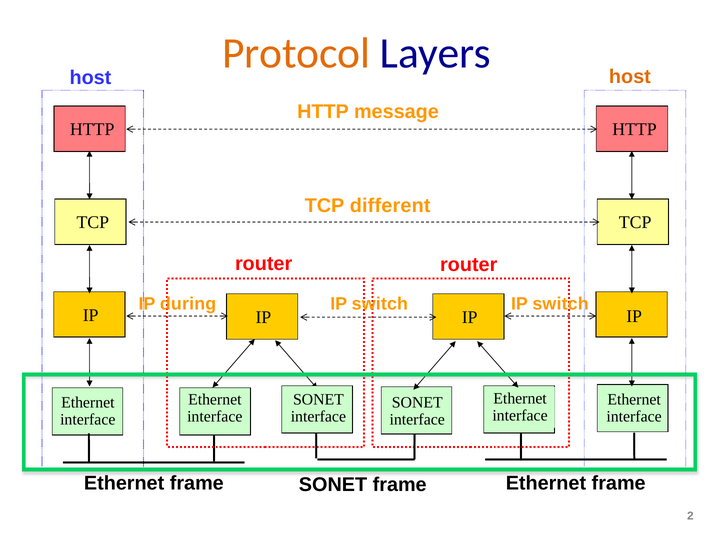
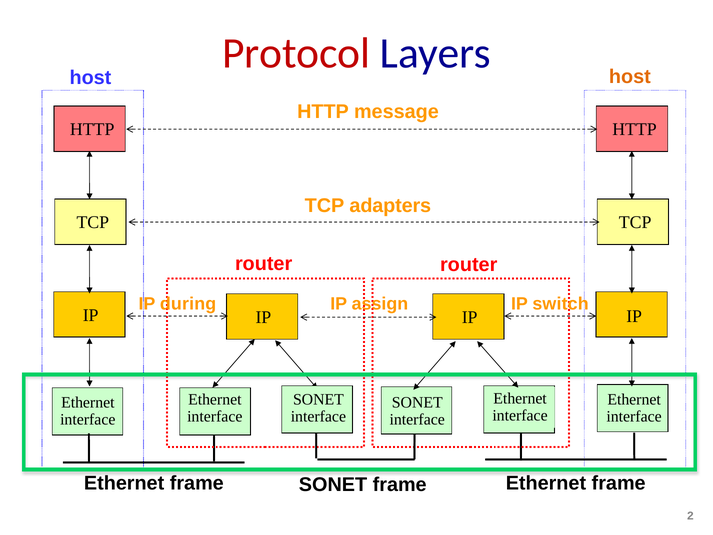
Protocol colour: orange -> red
different: different -> adapters
switch at (380, 304): switch -> assign
